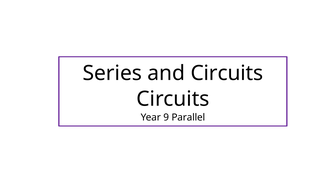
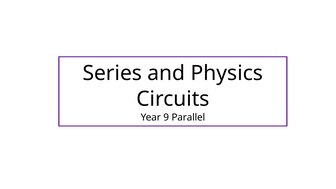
and Circuits: Circuits -> Physics
